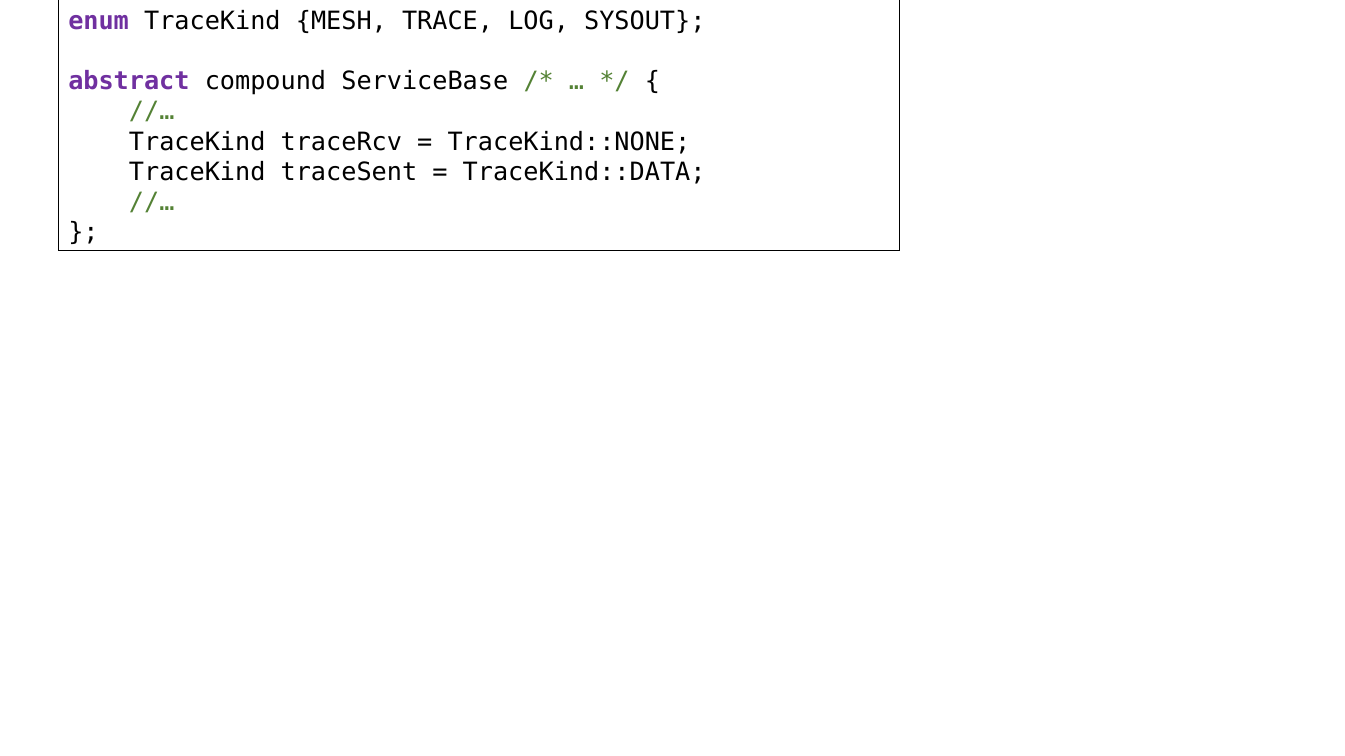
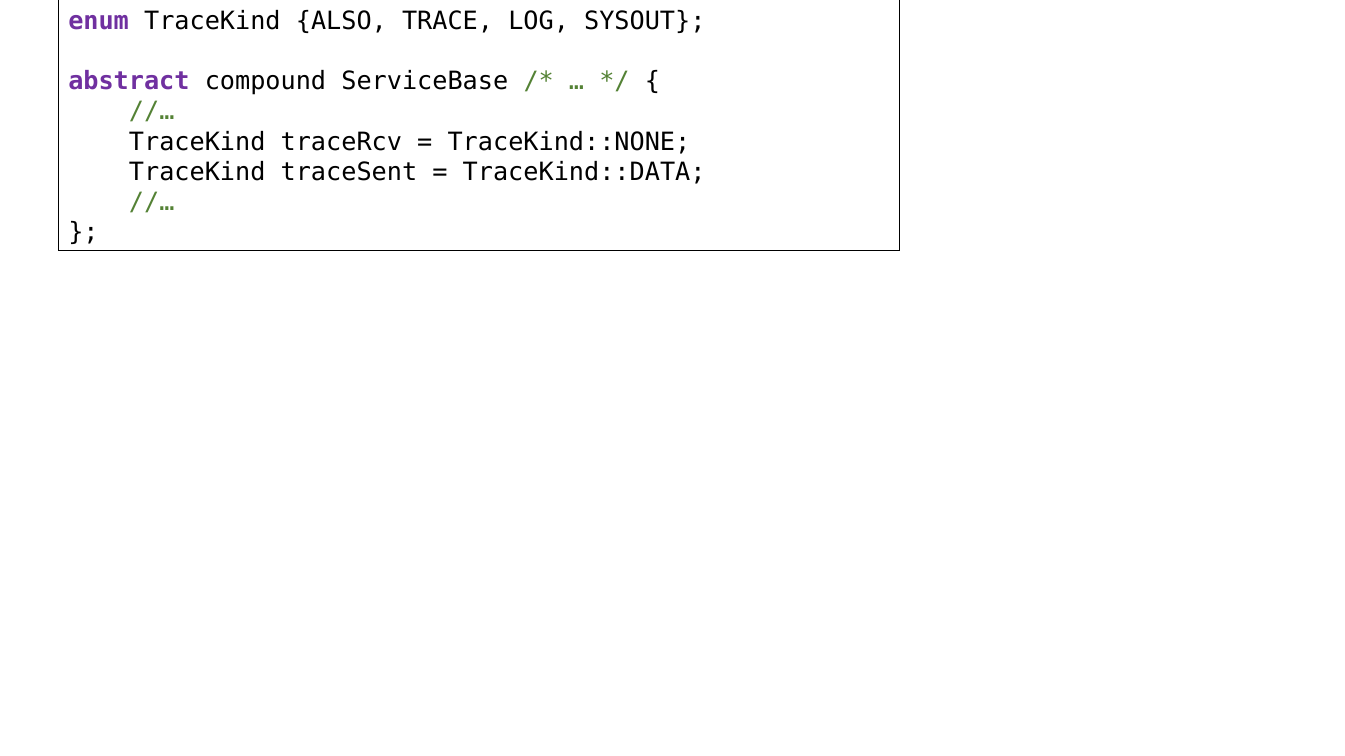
MESH: MESH -> ALSO
